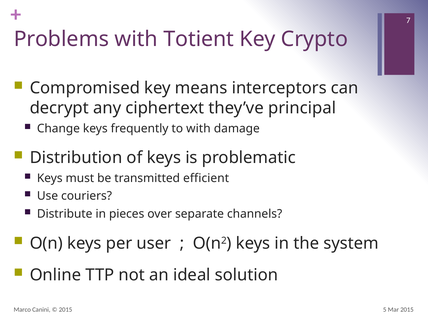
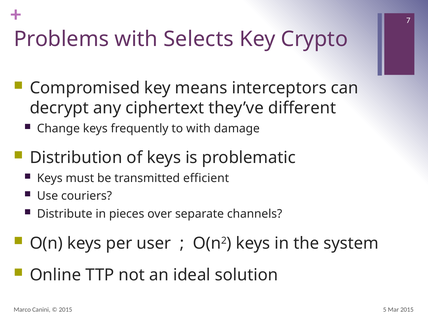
Totient: Totient -> Selects
principal: principal -> different
